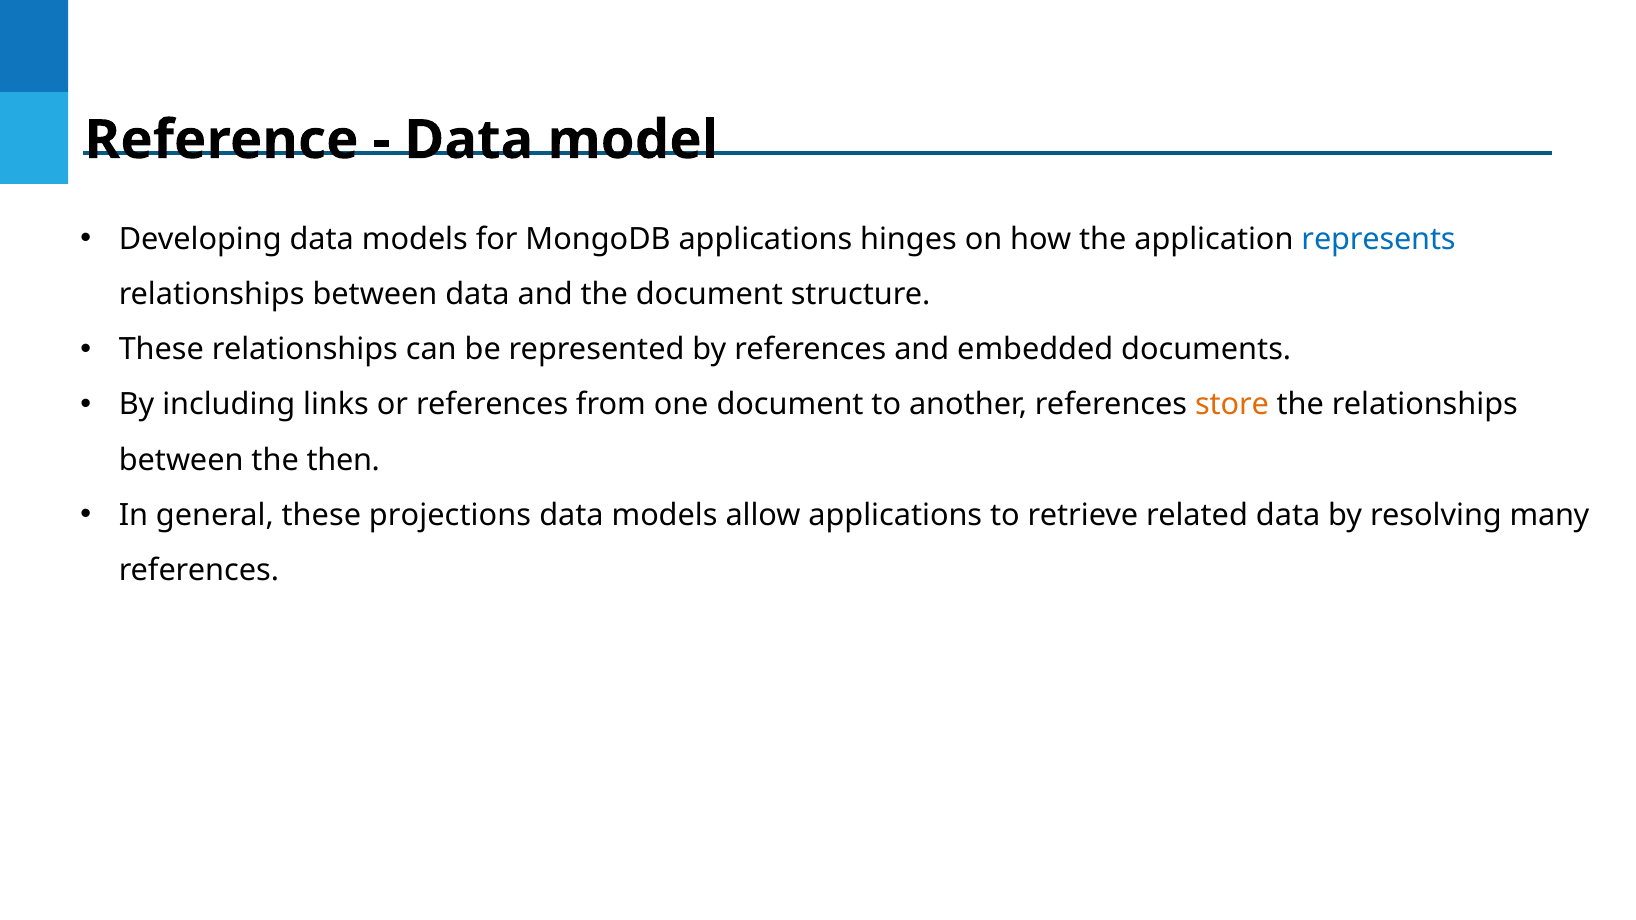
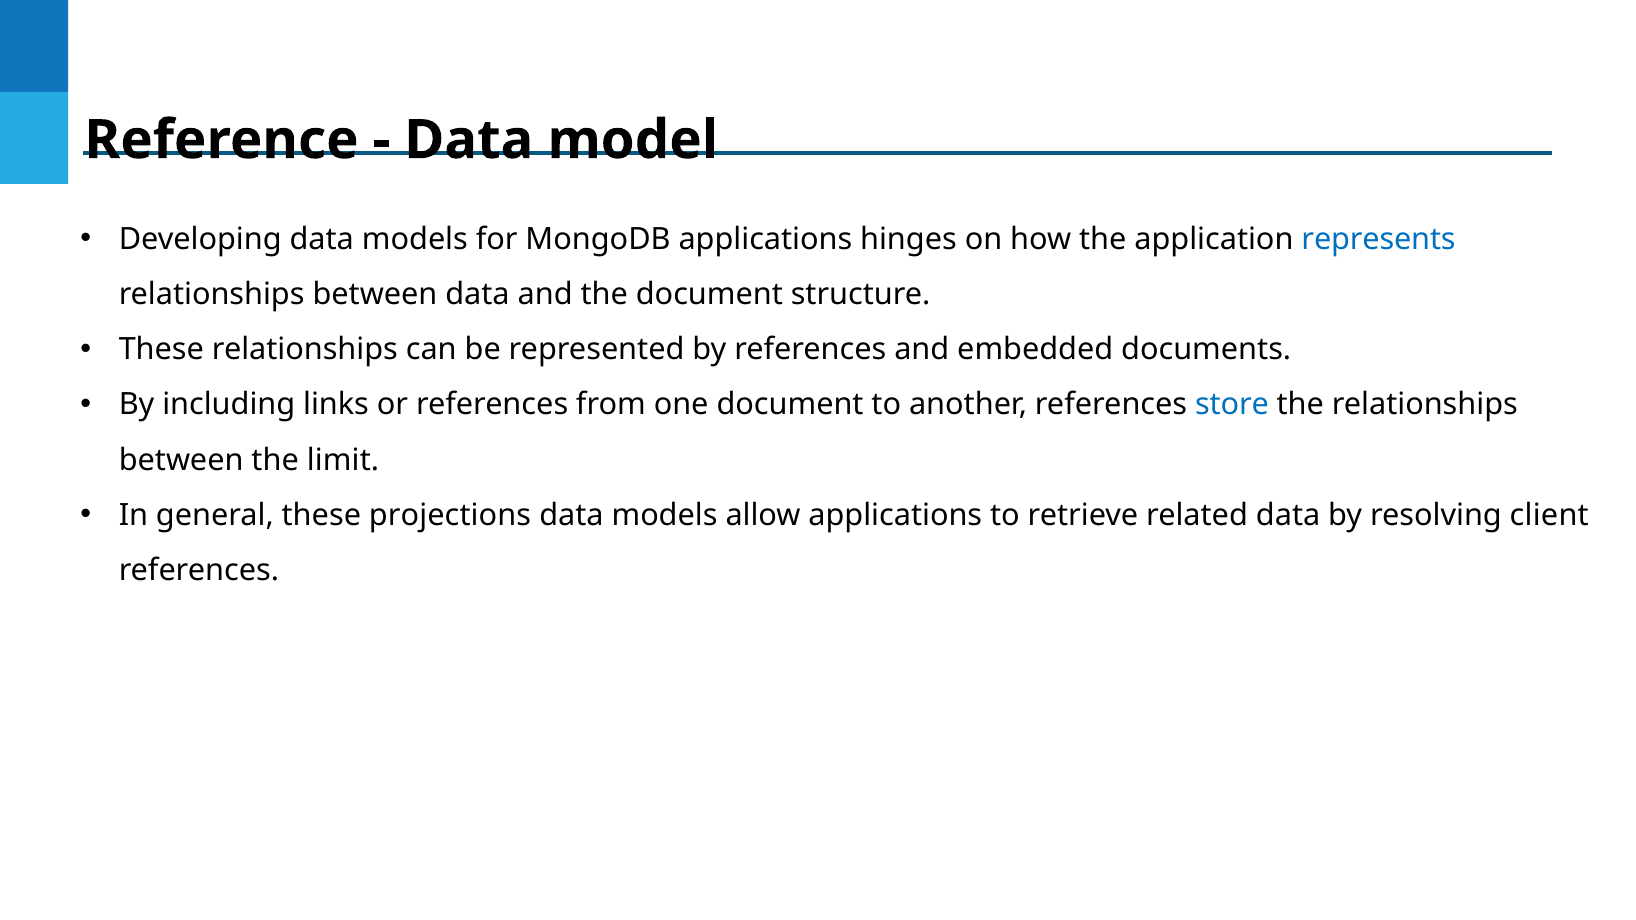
store colour: orange -> blue
then: then -> limit
many: many -> client
